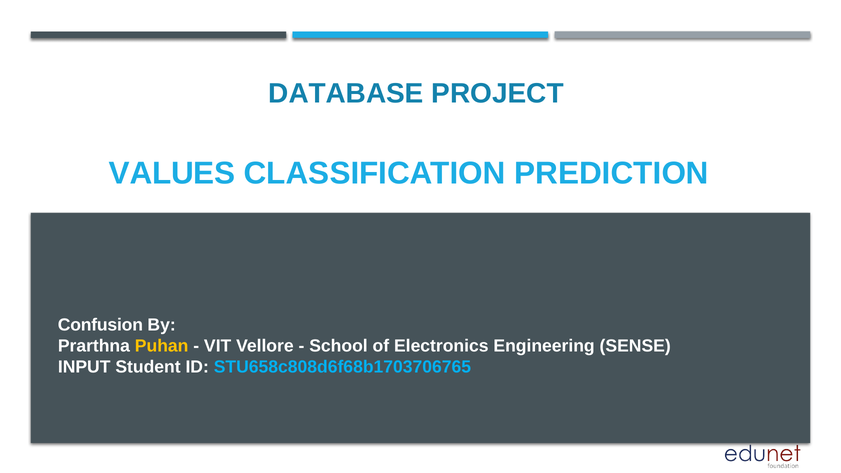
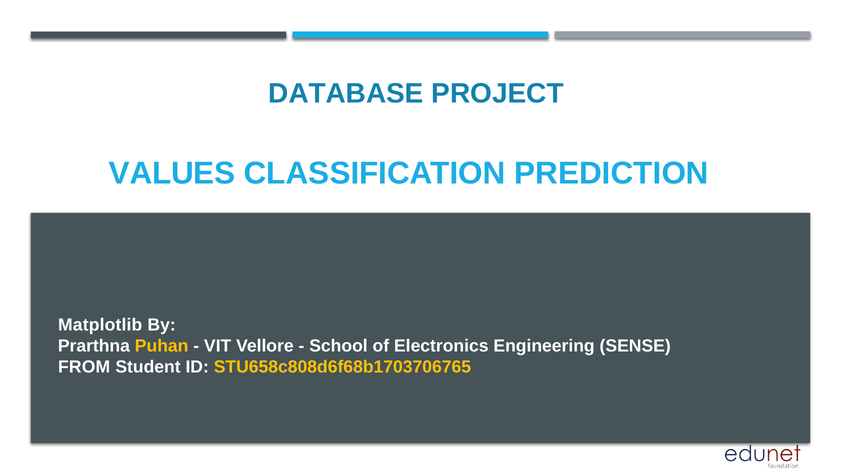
Confusion: Confusion -> Matplotlib
INPUT: INPUT -> FROM
STU658c808d6f68b1703706765 colour: light blue -> yellow
